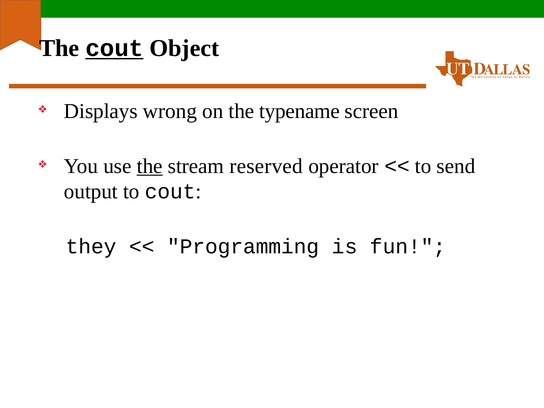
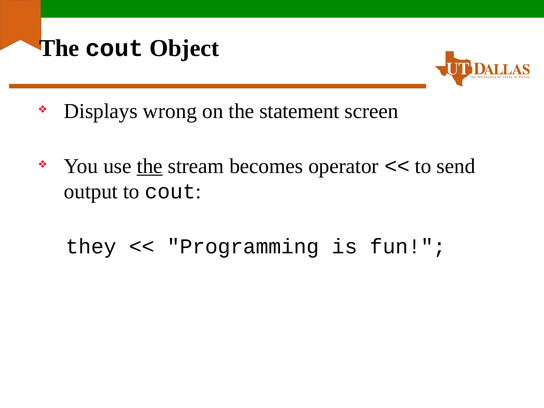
cout at (114, 48) underline: present -> none
typename: typename -> statement
reserved: reserved -> becomes
